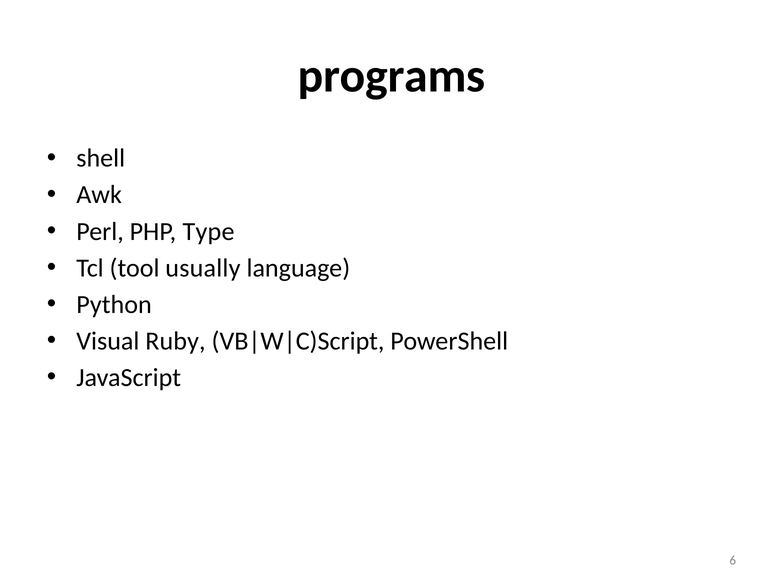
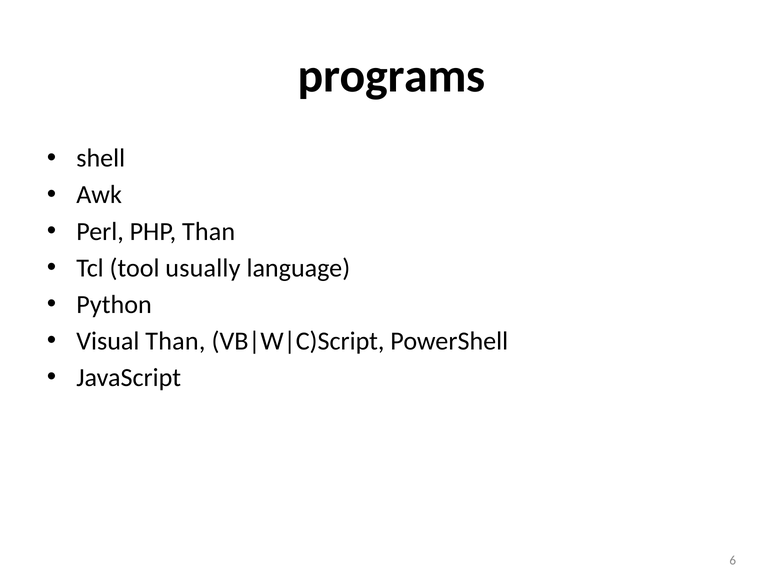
PHP Type: Type -> Than
Visual Ruby: Ruby -> Than
